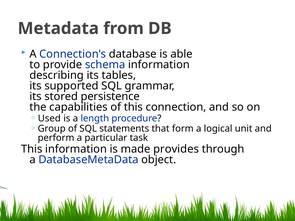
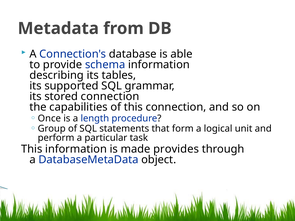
stored persistence: persistence -> connection
Used: Used -> Once
